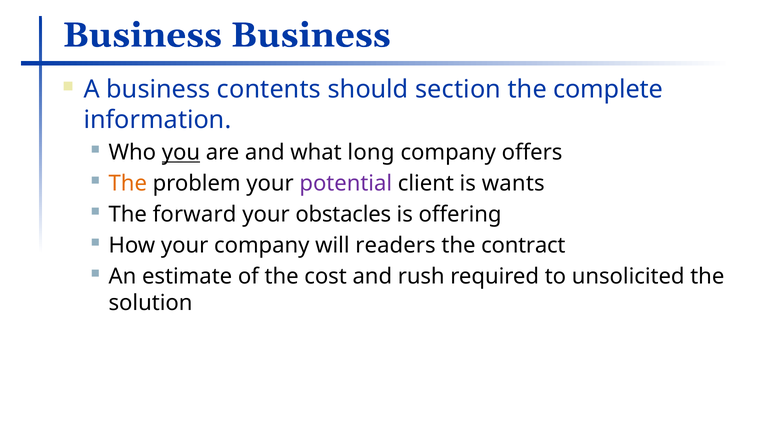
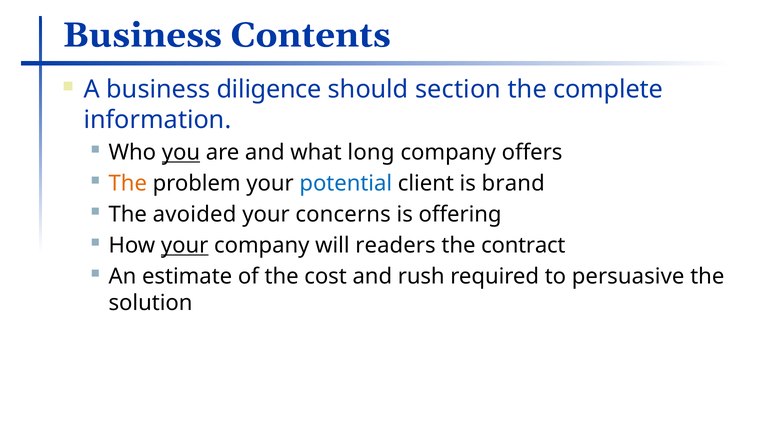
Business Business: Business -> Contents
contents: contents -> diligence
potential colour: purple -> blue
wants: wants -> brand
forward: forward -> avoided
obstacles: obstacles -> concerns
your at (185, 246) underline: none -> present
unsolicited: unsolicited -> persuasive
